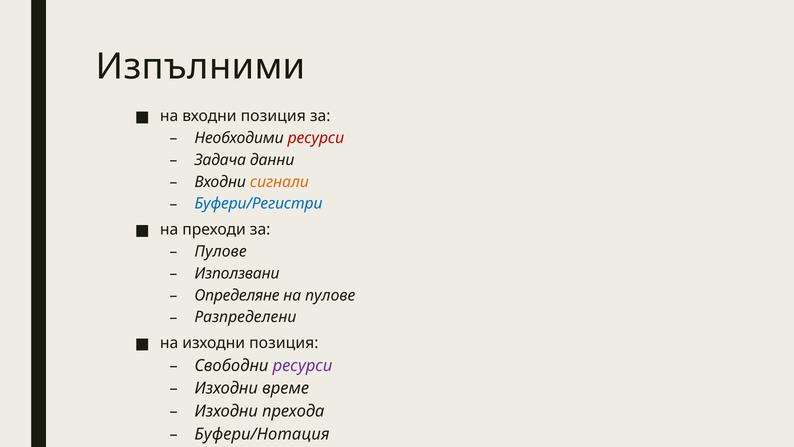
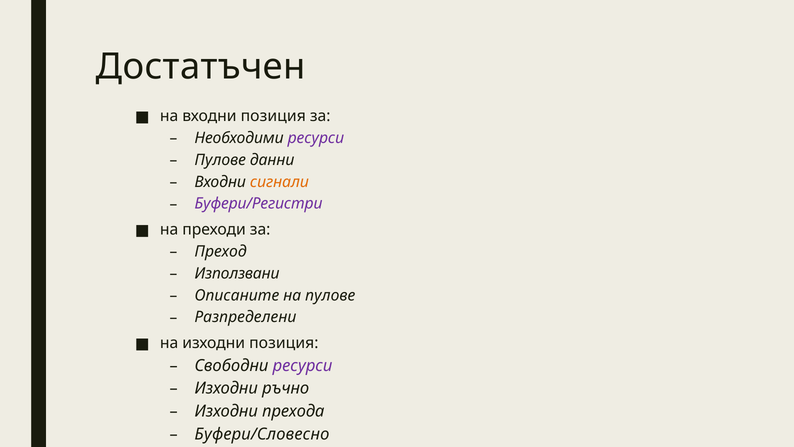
Изпълними: Изпълними -> Достатъчен
ресурси at (316, 138) colour: red -> purple
Задача at (220, 160): Задача -> Пулове
Буфери/Регистри colour: blue -> purple
Пулове at (221, 251): Пулове -> Преход
Определяне: Определяне -> Описаните
време: време -> ръчно
Буфери/Нотация: Буфери/Нотация -> Буфери/Словесно
